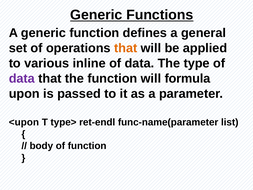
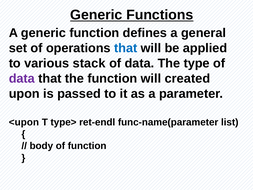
that at (126, 48) colour: orange -> blue
inline: inline -> stack
formula: formula -> created
